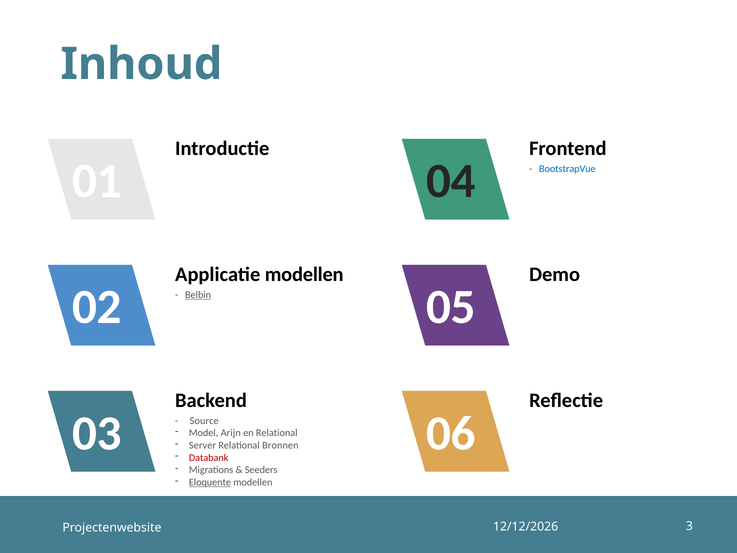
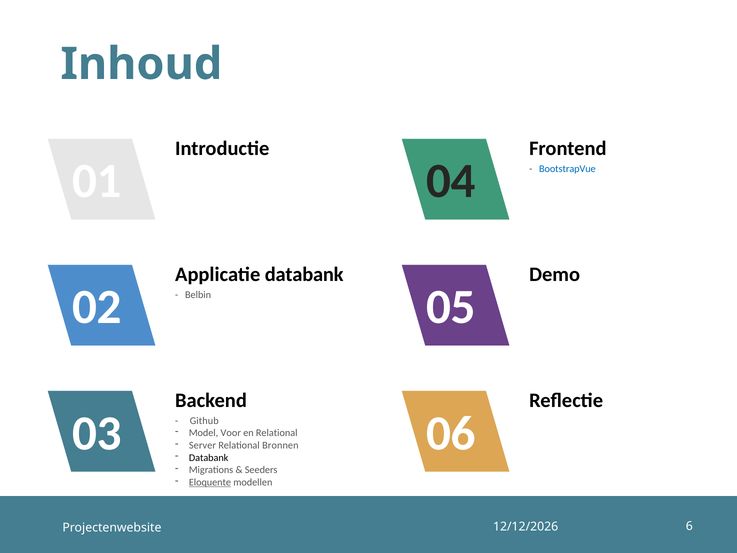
Applicatie modellen: modellen -> databank
Belbin underline: present -> none
Source: Source -> Github
Arijn: Arijn -> Voor
Databank at (209, 457) colour: red -> black
3: 3 -> 6
